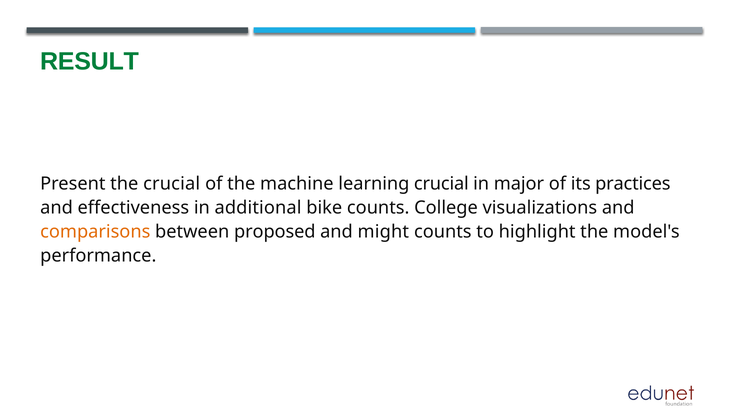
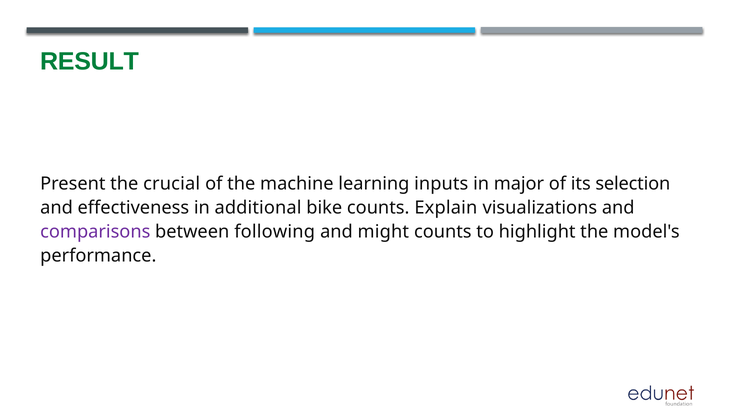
learning crucial: crucial -> inputs
practices: practices -> selection
College: College -> Explain
comparisons colour: orange -> purple
proposed: proposed -> following
